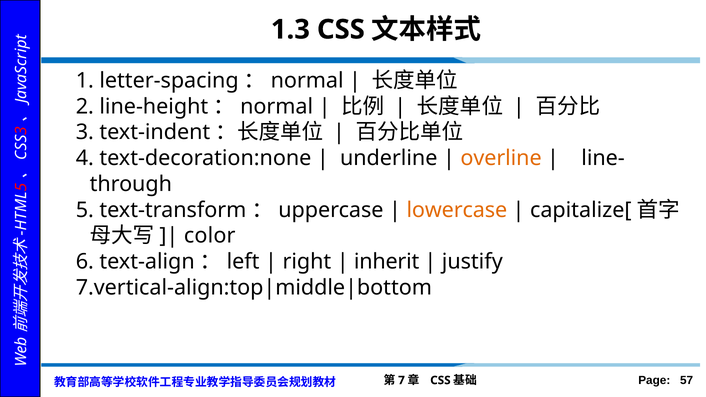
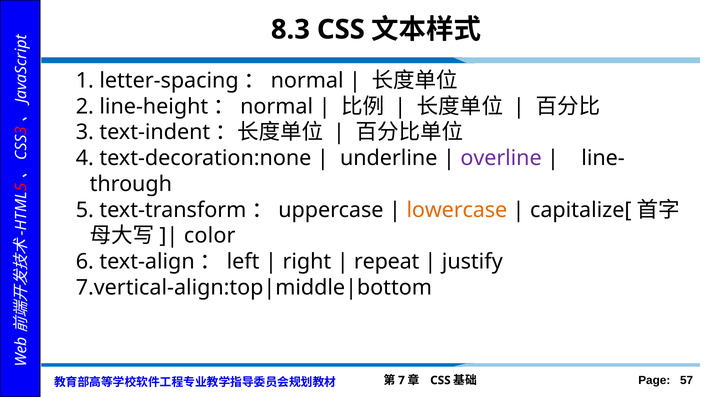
1.3: 1.3 -> 8.3
overline colour: orange -> purple
inherit: inherit -> repeat
